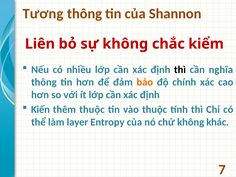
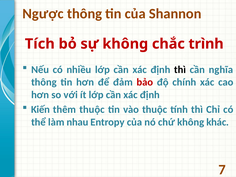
Tương: Tương -> Ngược
Liên: Liên -> Tích
kiểm: kiểm -> trình
bảo colour: orange -> red
layer: layer -> nhau
